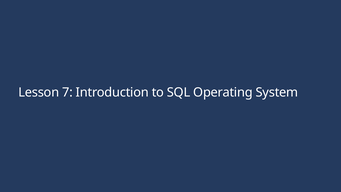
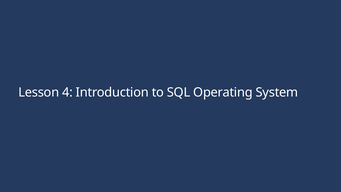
7: 7 -> 4
